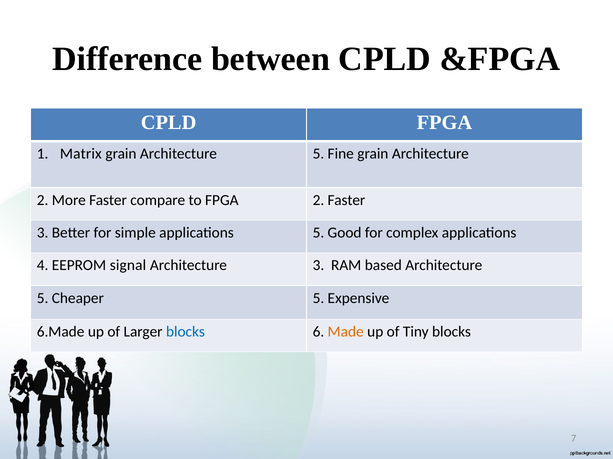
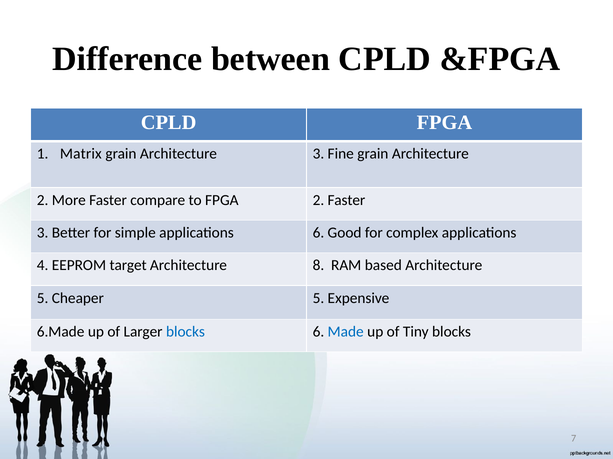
grain Architecture 5: 5 -> 3
applications 5: 5 -> 6
signal: signal -> target
Architecture 3: 3 -> 8
Made colour: orange -> blue
